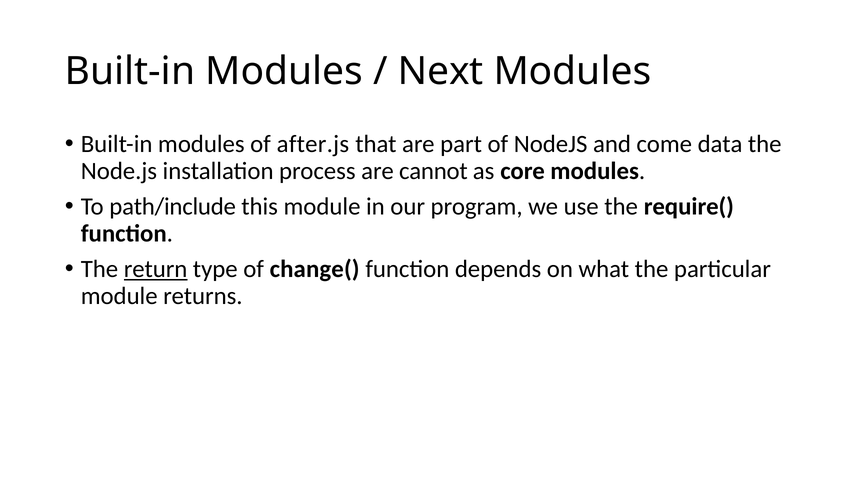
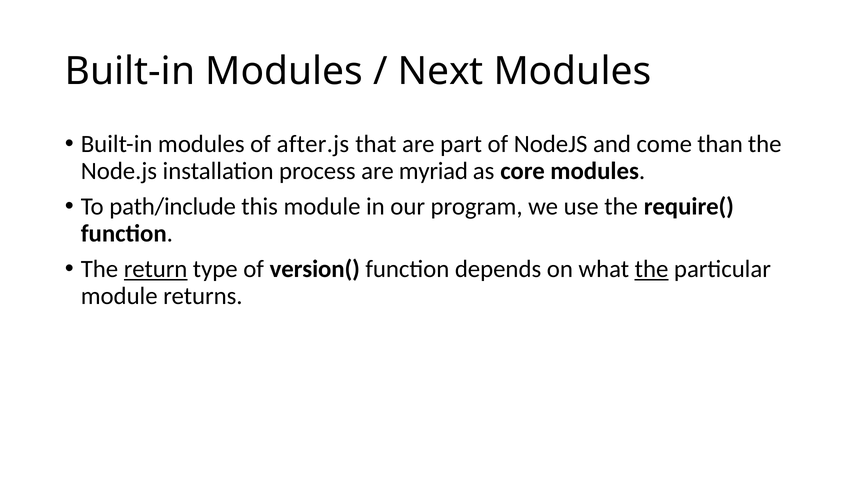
data: data -> than
cannot: cannot -> myriad
change(: change( -> version(
the at (652, 269) underline: none -> present
